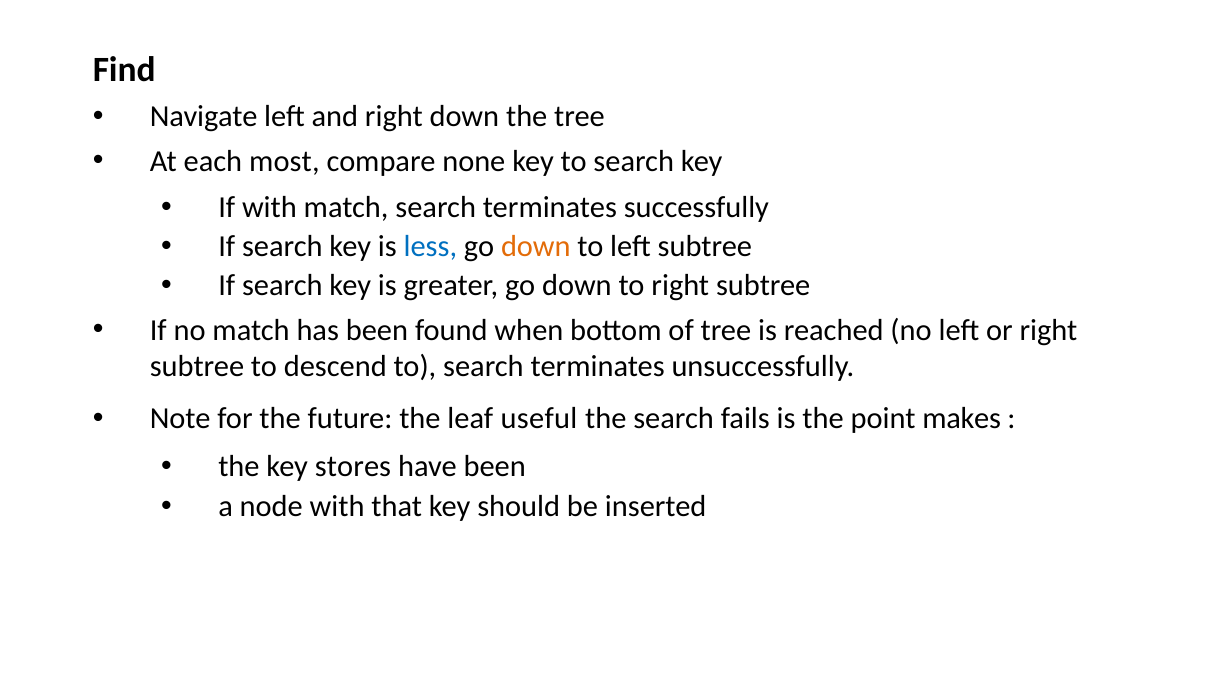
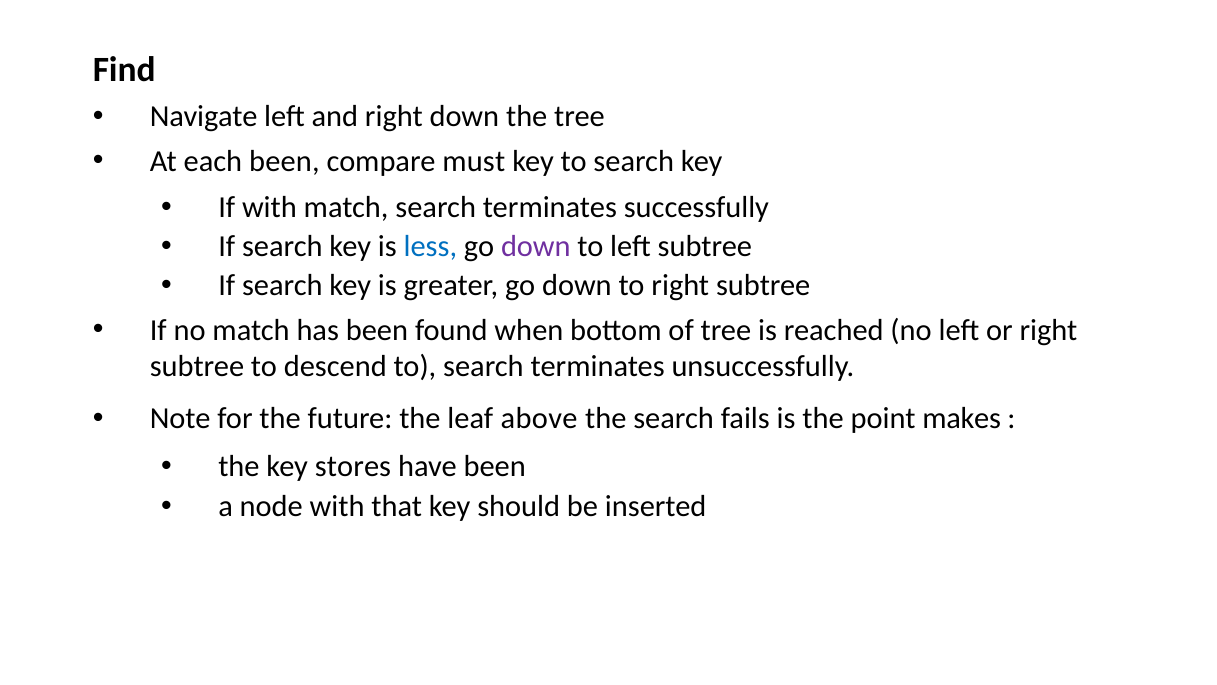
each most: most -> been
none: none -> must
down at (536, 246) colour: orange -> purple
useful: useful -> above
